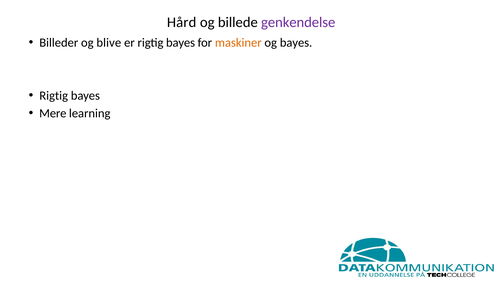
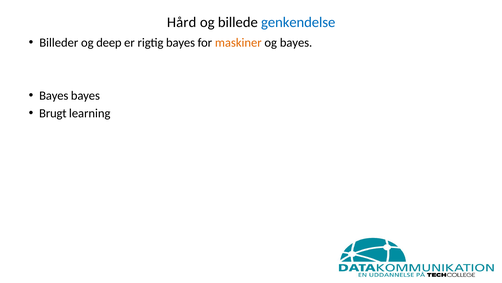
genkendelse colour: purple -> blue
blive: blive -> deep
Rigtig at (54, 95): Rigtig -> Bayes
Mere: Mere -> Brugt
